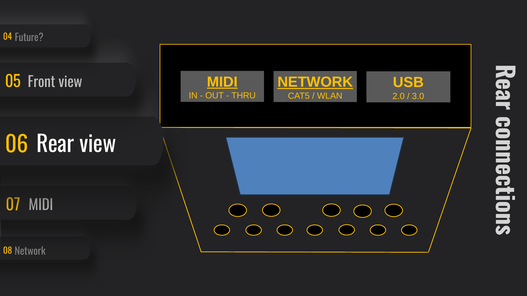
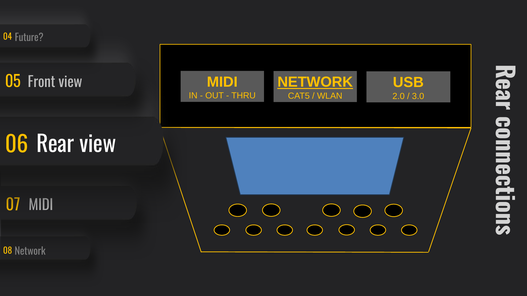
MIDI at (222, 82) underline: present -> none
